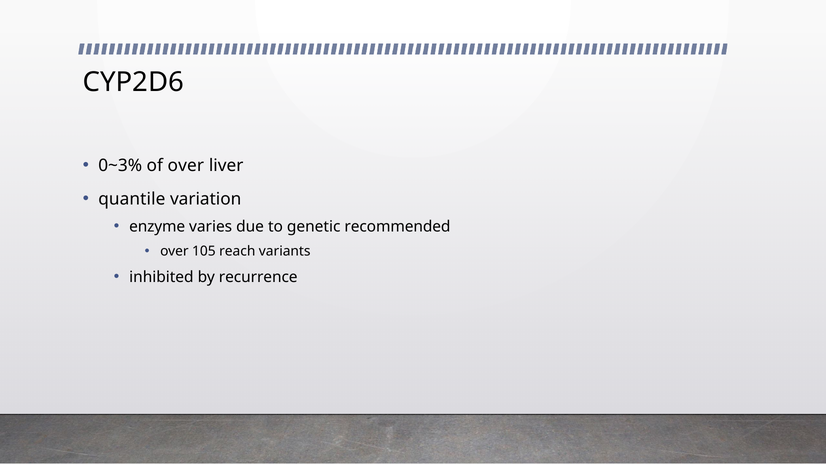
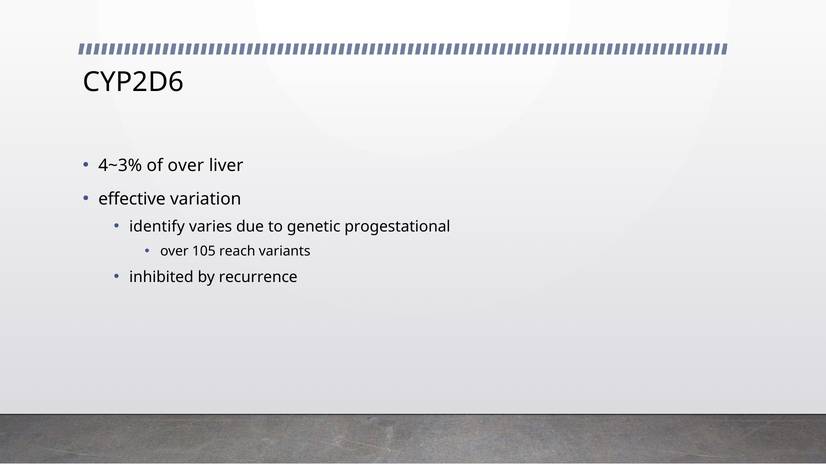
0~3%: 0~3% -> 4~3%
quantile: quantile -> effective
enzyme: enzyme -> identify
recommended: recommended -> progestational
